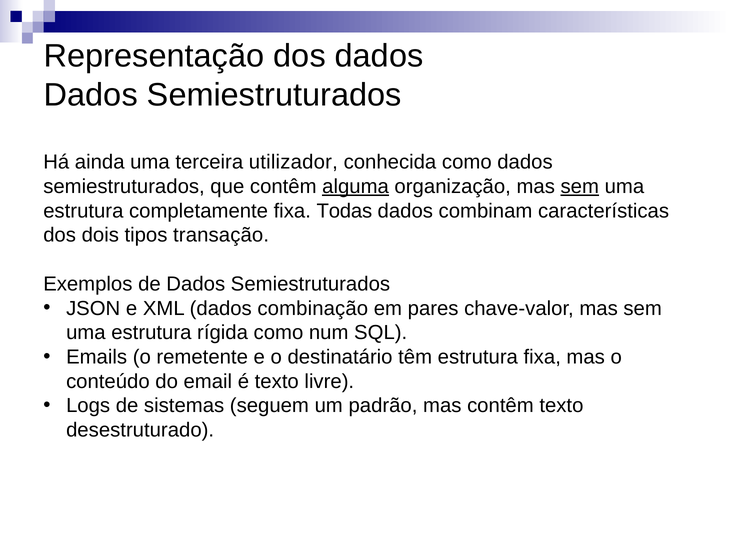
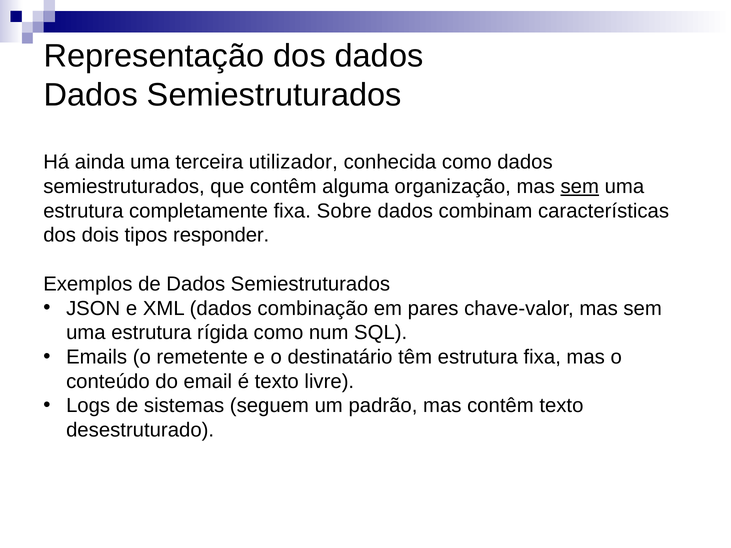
alguma underline: present -> none
Todas: Todas -> Sobre
transação: transação -> responder
